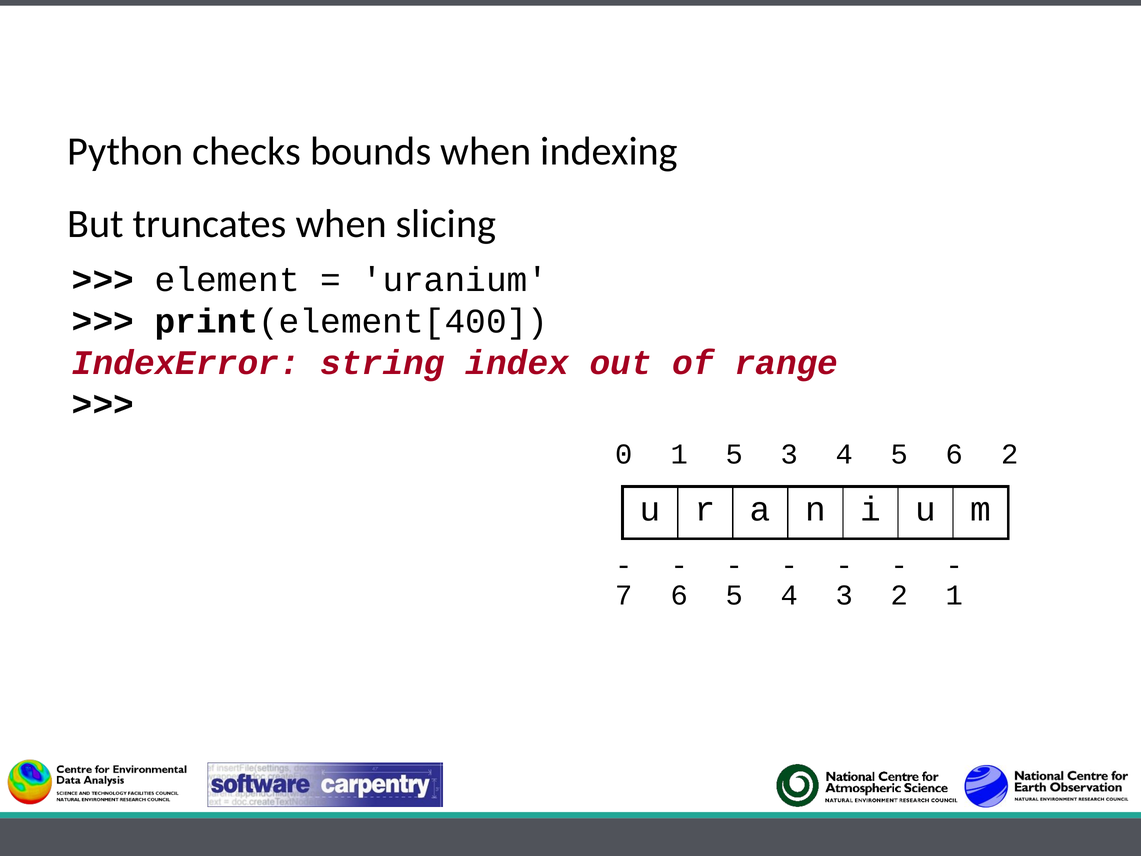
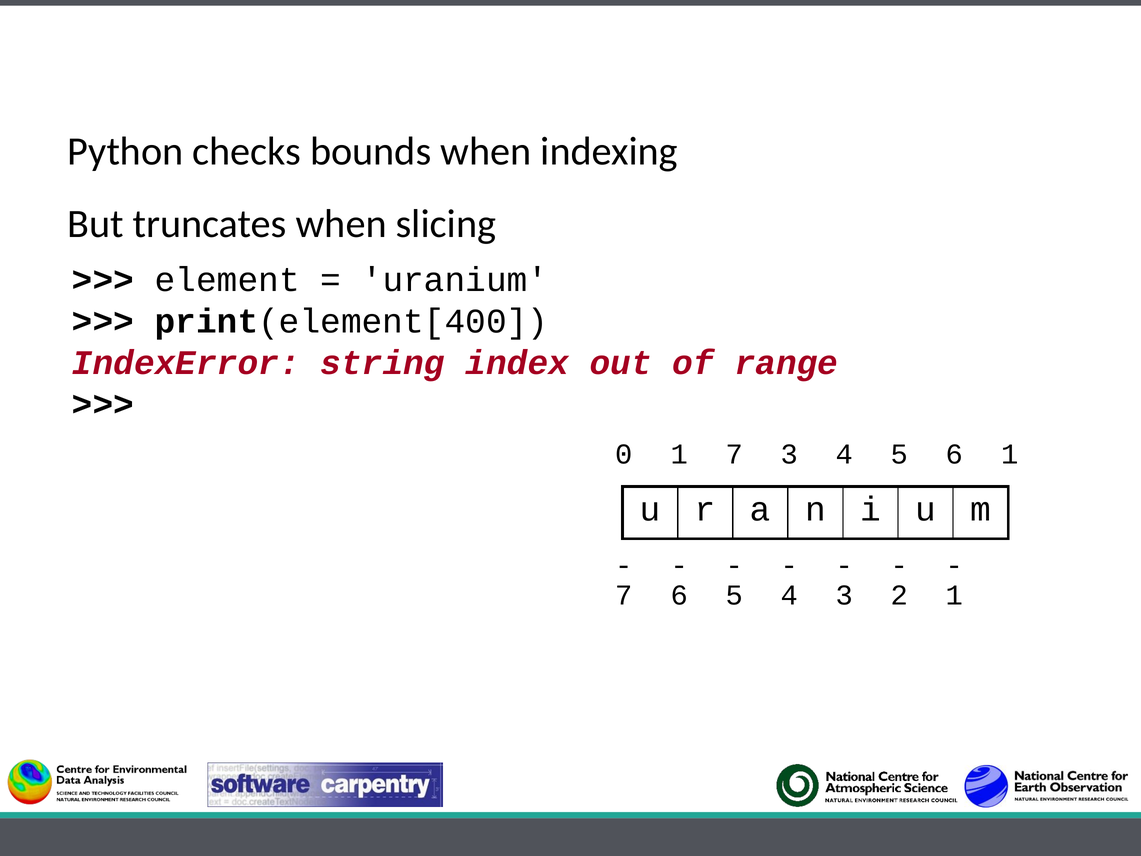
1 5: 5 -> 7
6 2: 2 -> 1
